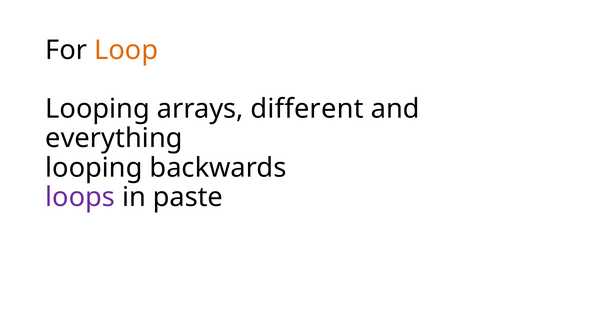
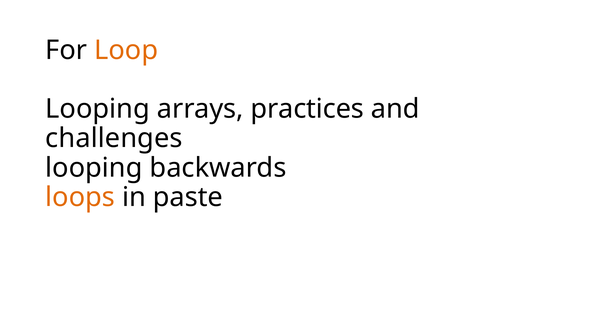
different: different -> practices
everything: everything -> challenges
loops colour: purple -> orange
